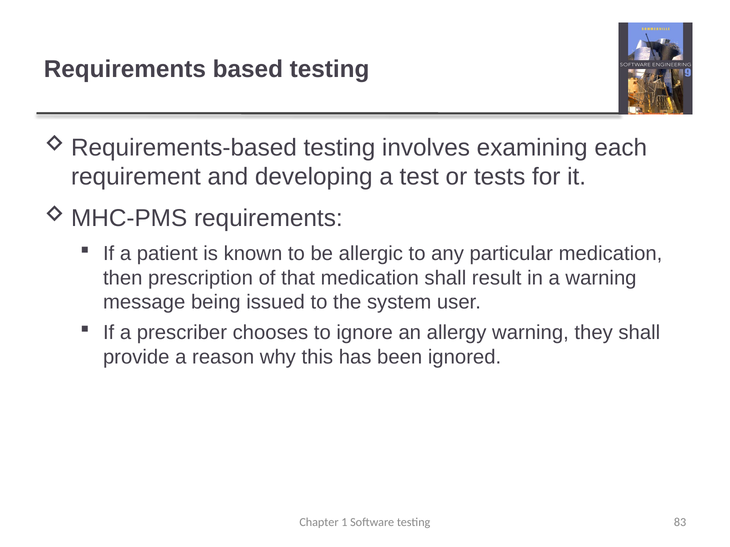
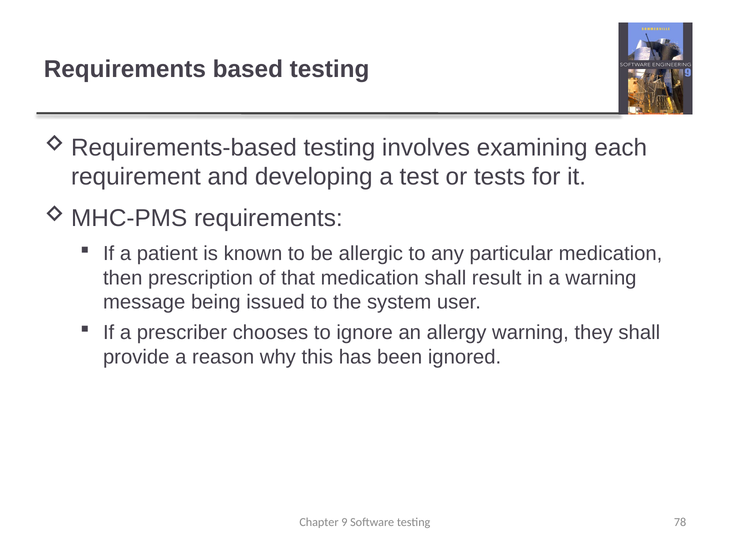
1: 1 -> 9
83: 83 -> 78
